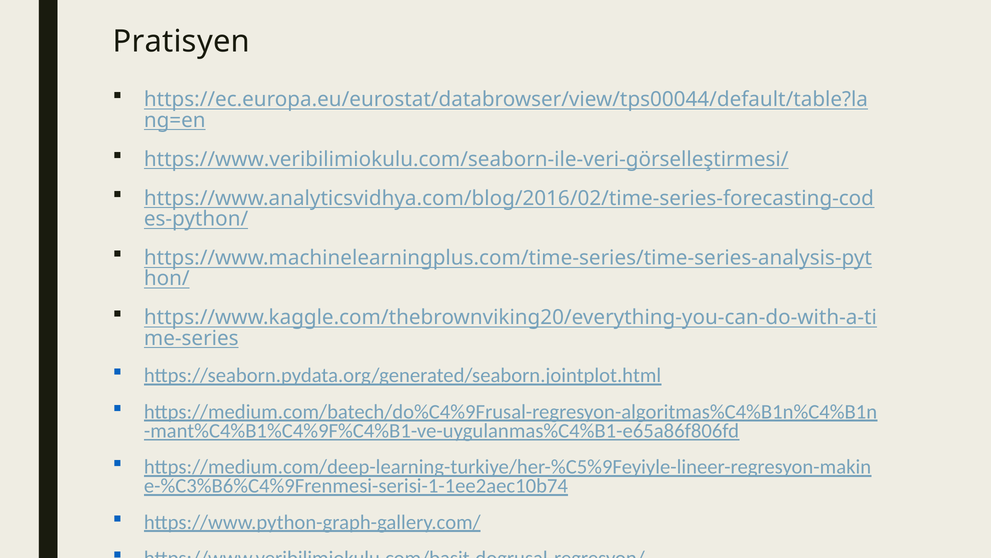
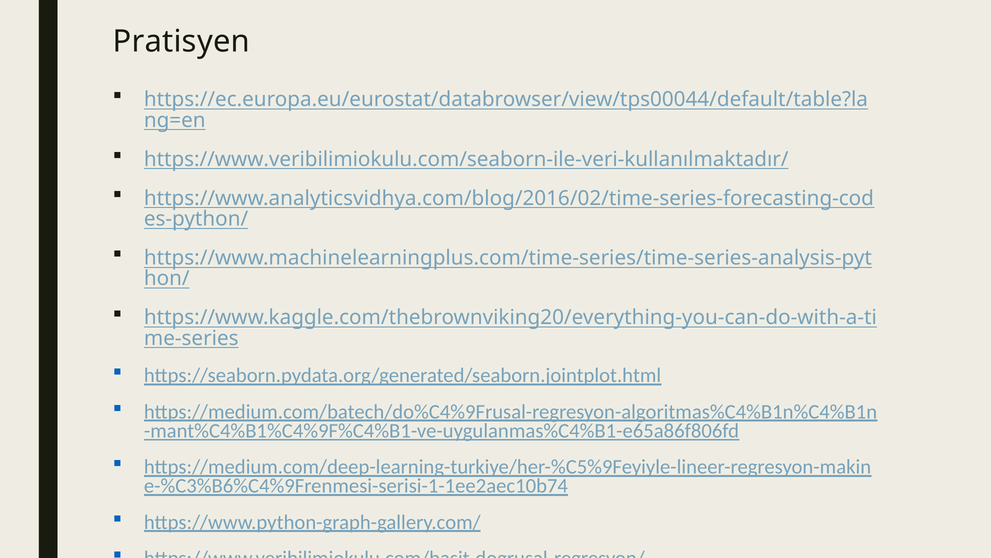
https://www.veribilimiokulu.com/seaborn-ile-veri-görselleştirmesi/: https://www.veribilimiokulu.com/seaborn-ile-veri-görselleştirmesi/ -> https://www.veribilimiokulu.com/seaborn-ile-veri-kullanılmaktadır/
